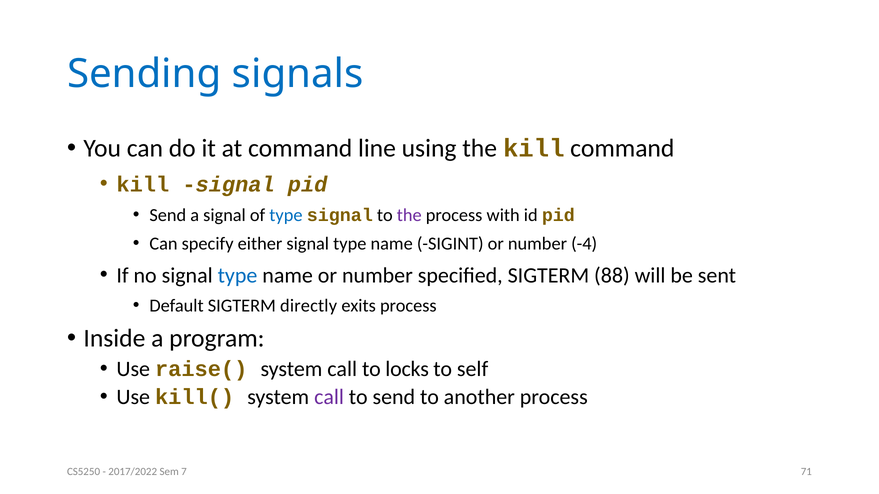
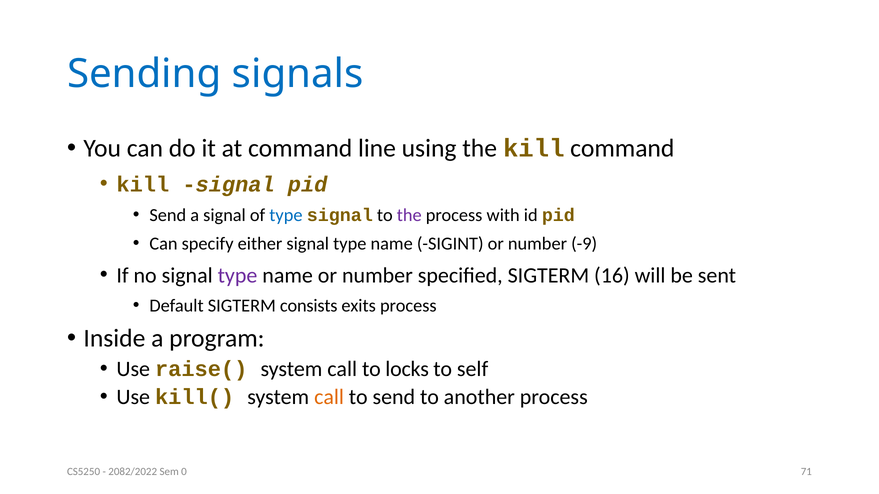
-4: -4 -> -9
type at (238, 276) colour: blue -> purple
88: 88 -> 16
directly: directly -> consists
call at (329, 397) colour: purple -> orange
2017/2022: 2017/2022 -> 2082/2022
7: 7 -> 0
